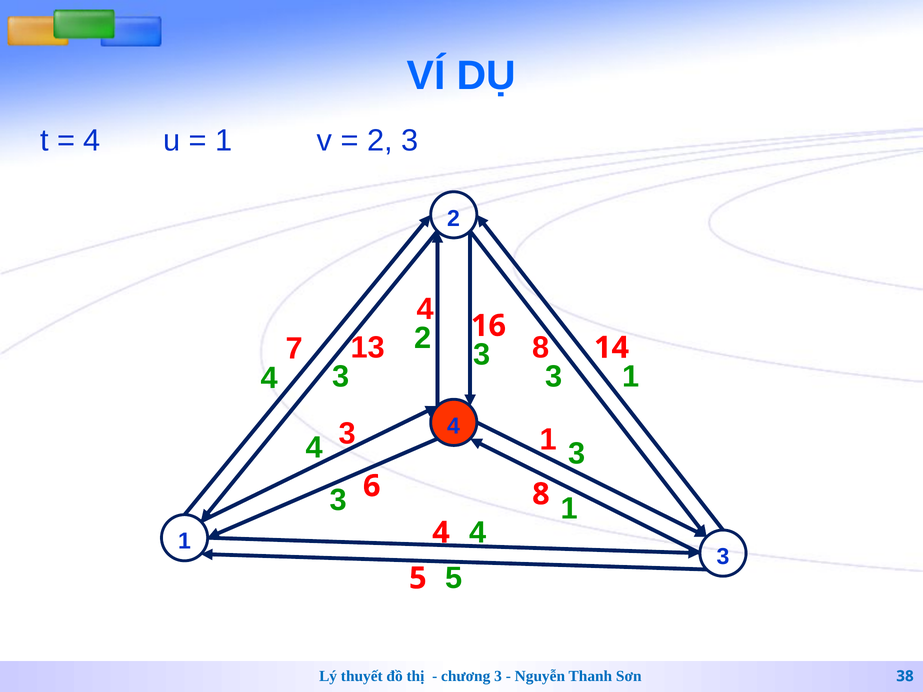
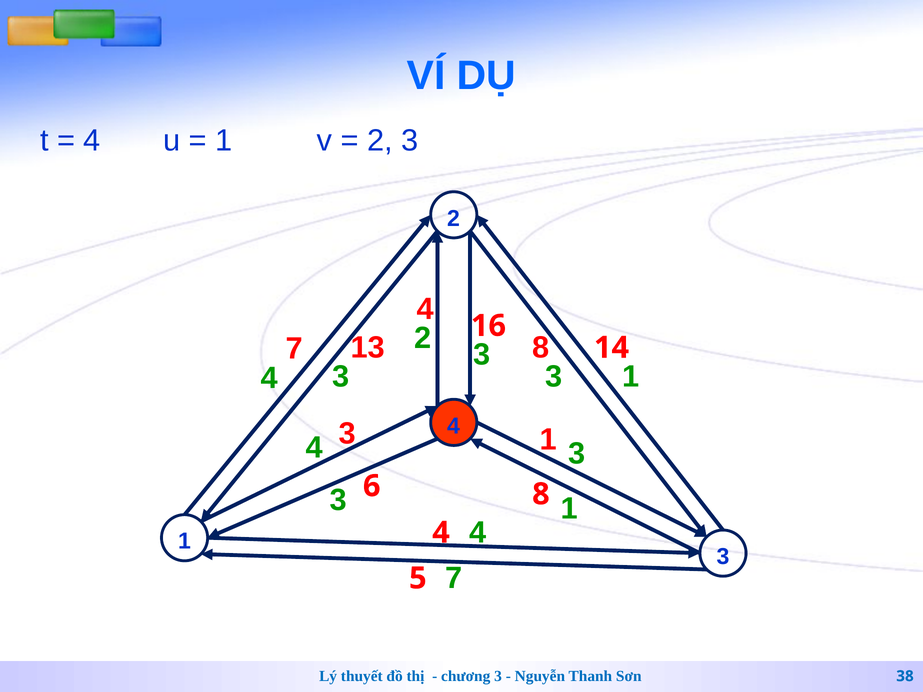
5 5: 5 -> 7
